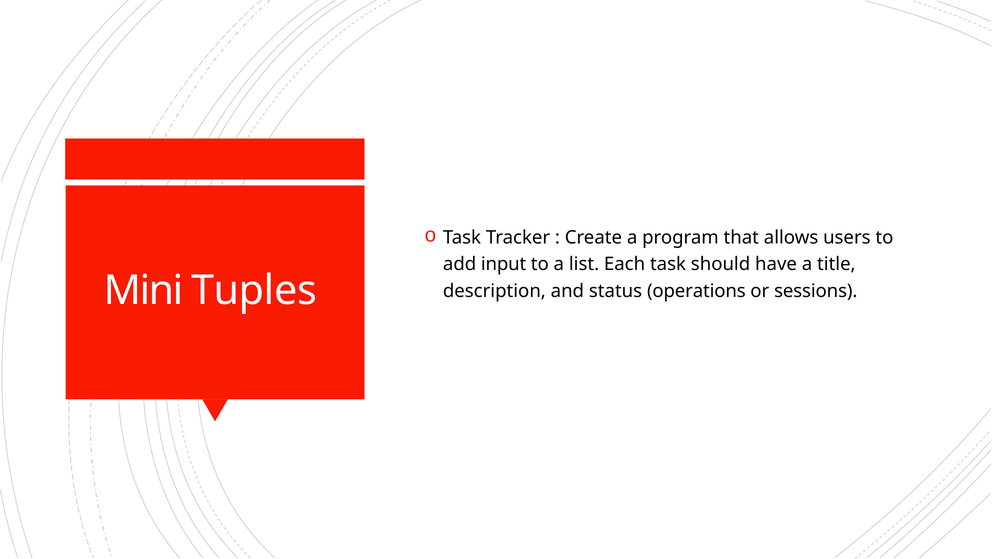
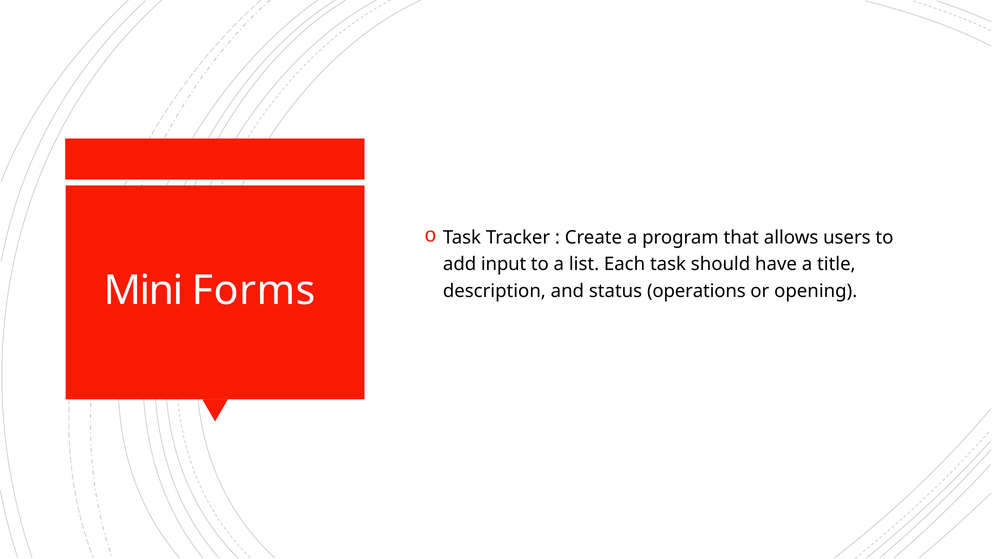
Tuples: Tuples -> Forms
sessions: sessions -> opening
